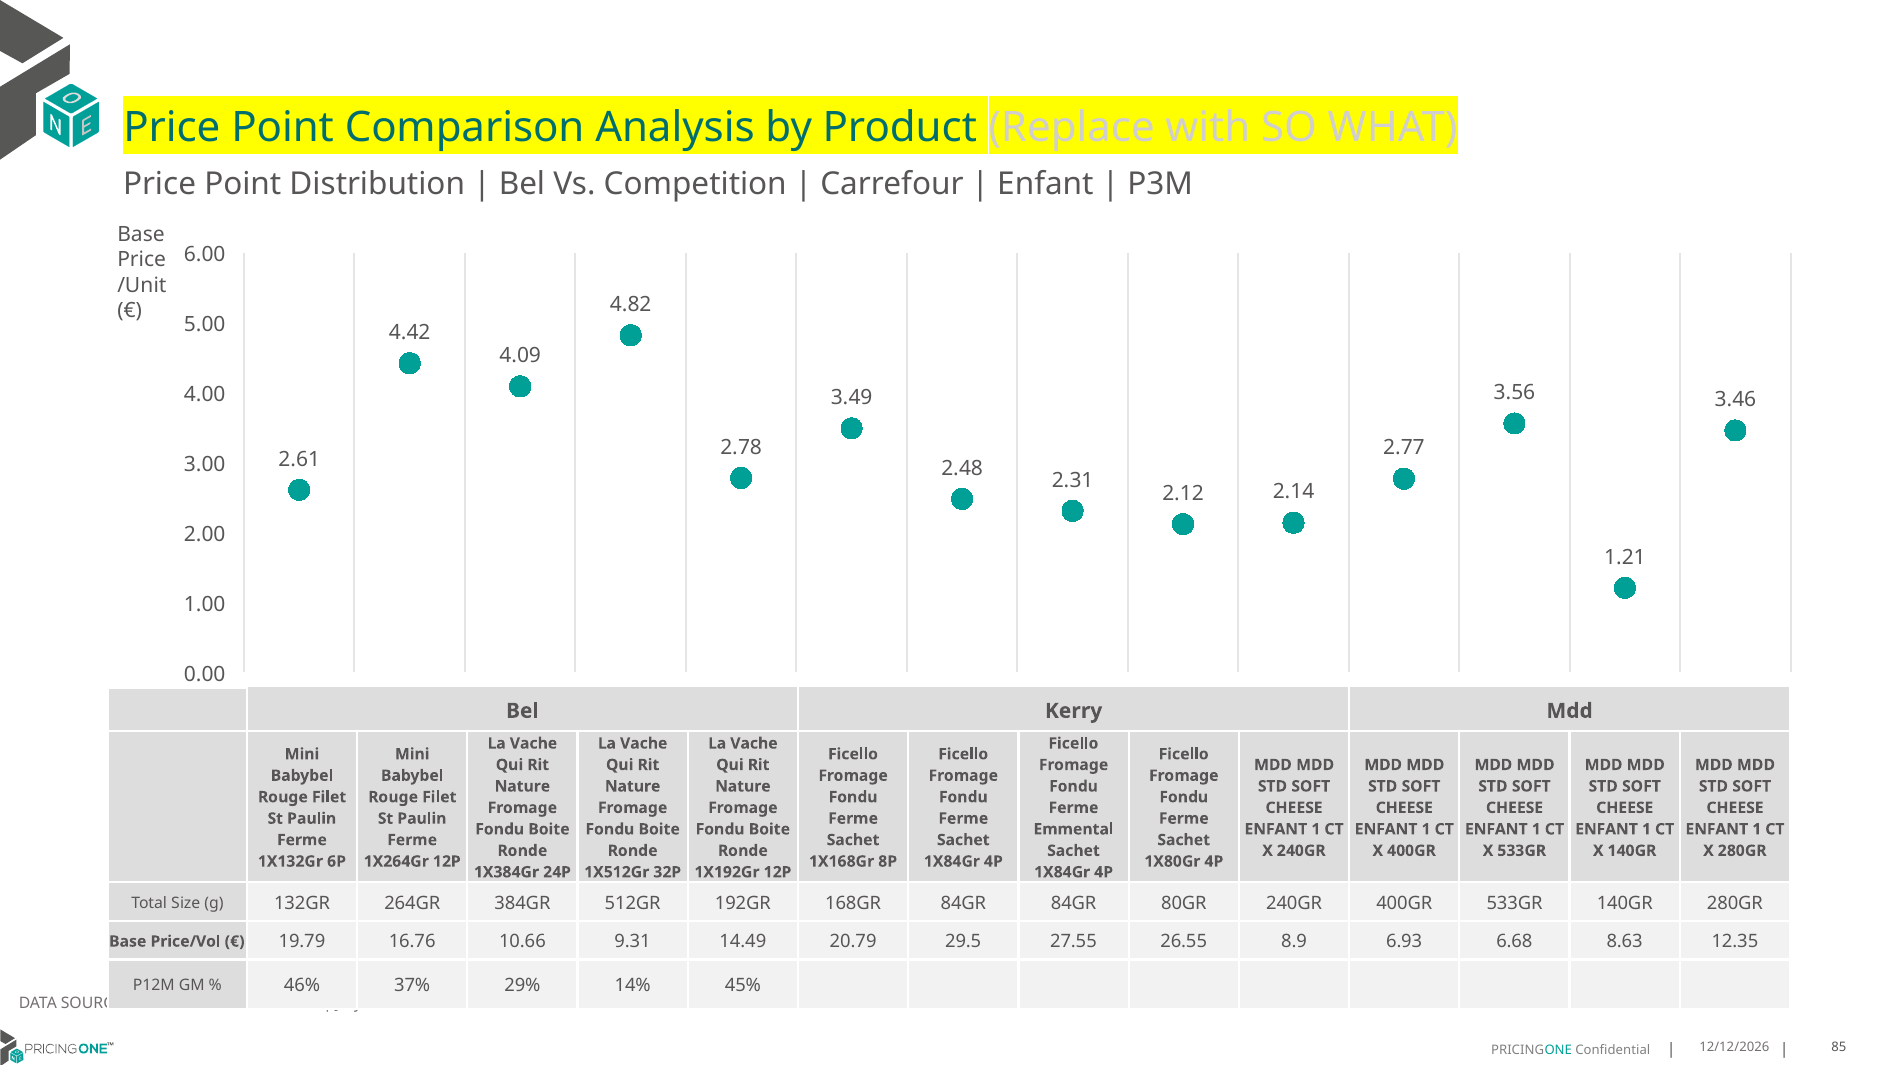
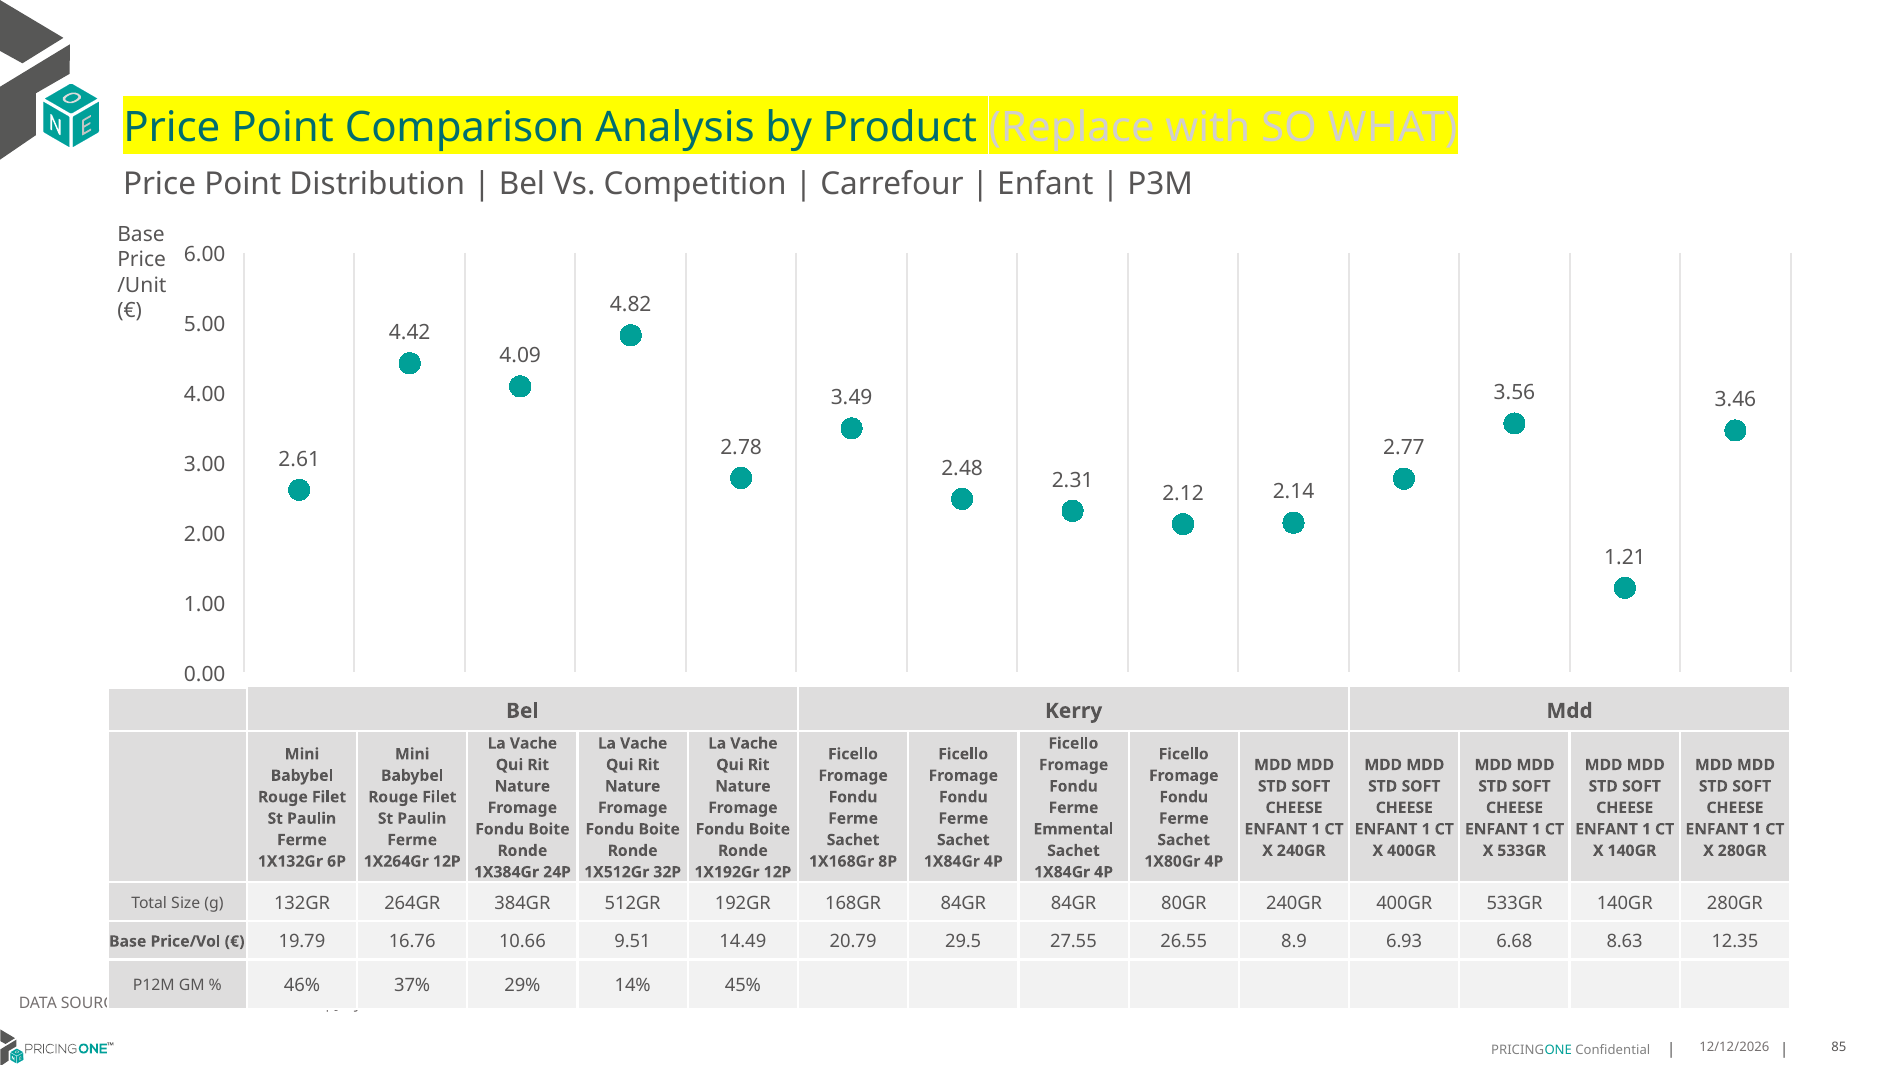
9.31: 9.31 -> 9.51
